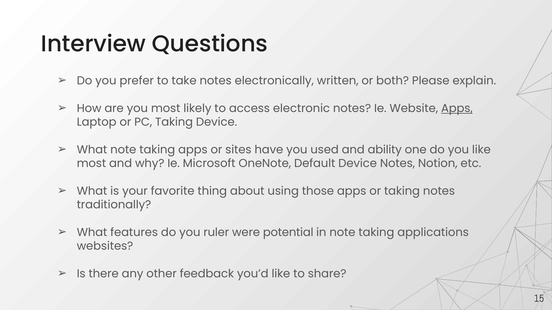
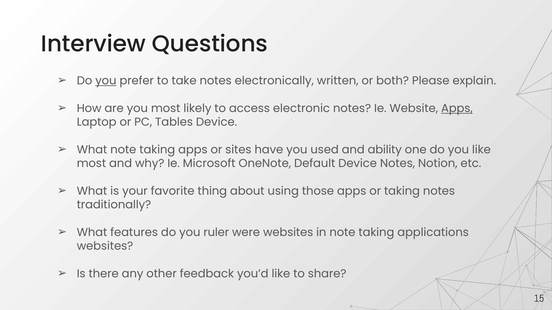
you at (106, 81) underline: none -> present
PC Taking: Taking -> Tables
were potential: potential -> websites
